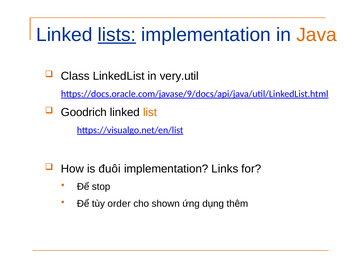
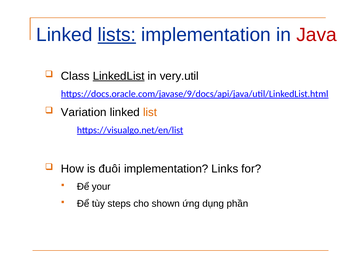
Java colour: orange -> red
LinkedList underline: none -> present
Goodrich: Goodrich -> Variation
stop: stop -> your
order: order -> steps
thêm: thêm -> phần
